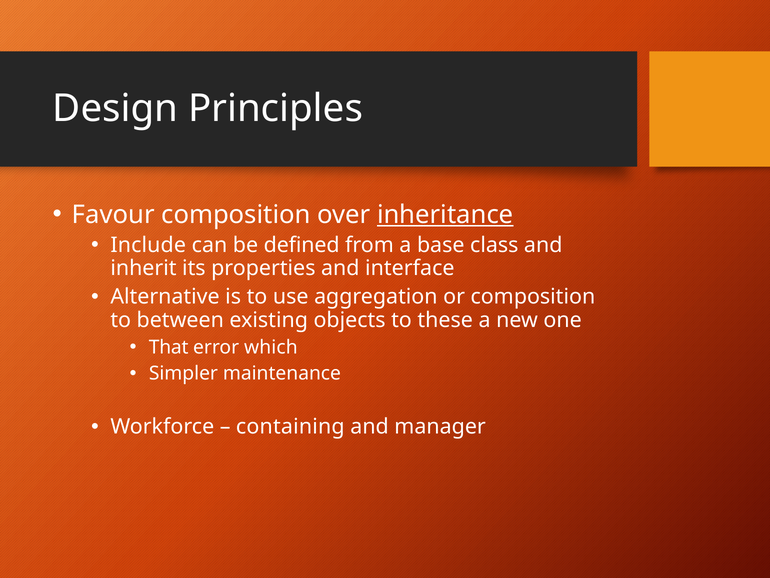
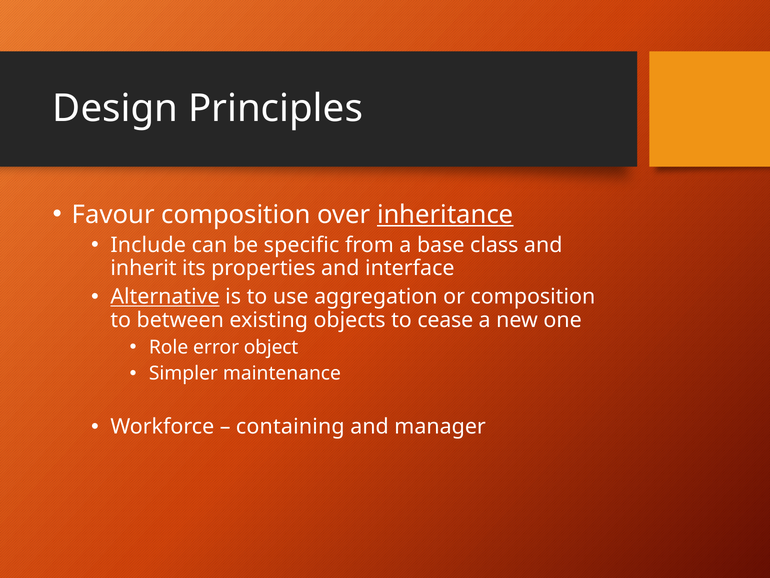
defined: defined -> specific
Alternative underline: none -> present
these: these -> cease
That: That -> Role
which: which -> object
